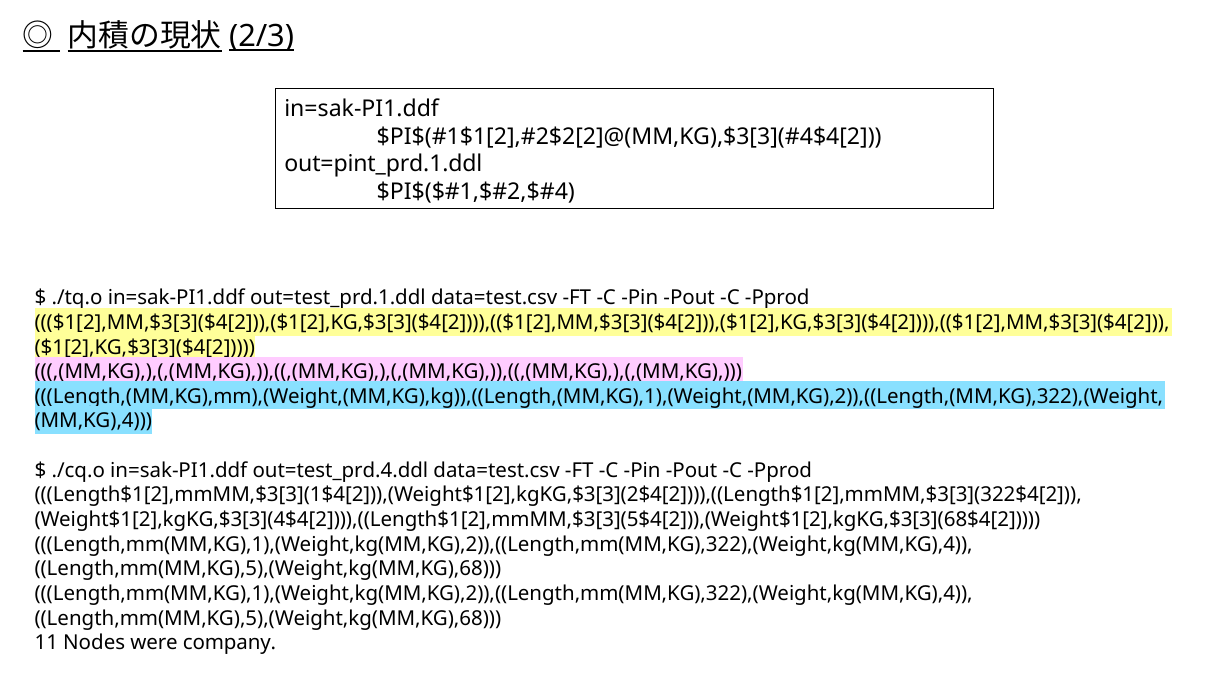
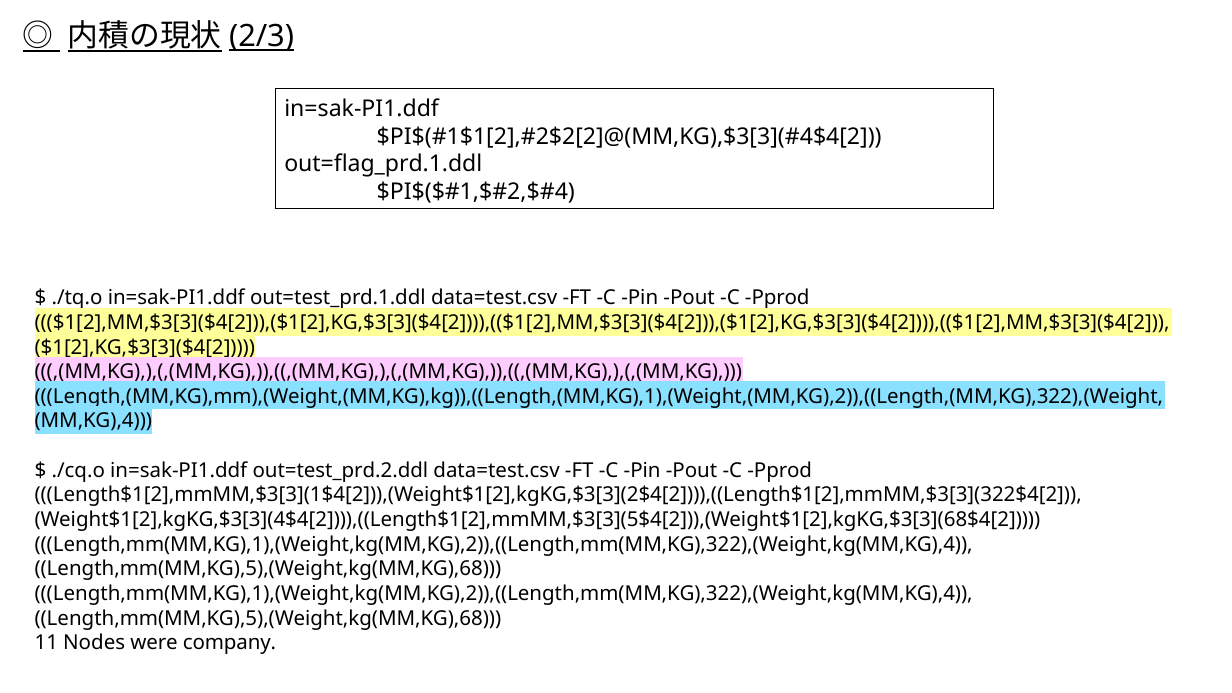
out=pint_prd.1.ddl: out=pint_prd.1.ddl -> out=flag_prd.1.ddl
out=test_prd.4.ddl: out=test_prd.4.ddl -> out=test_prd.2.ddl
